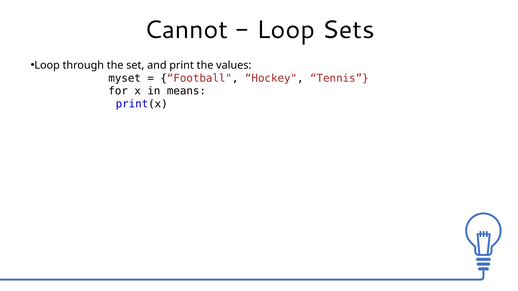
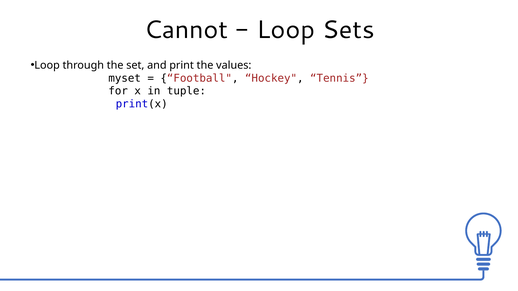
means: means -> tuple
